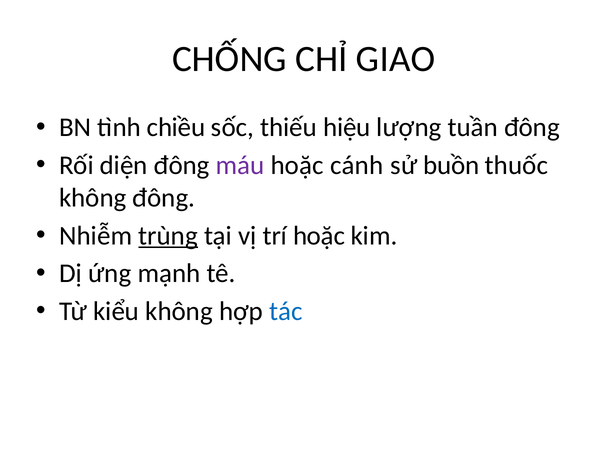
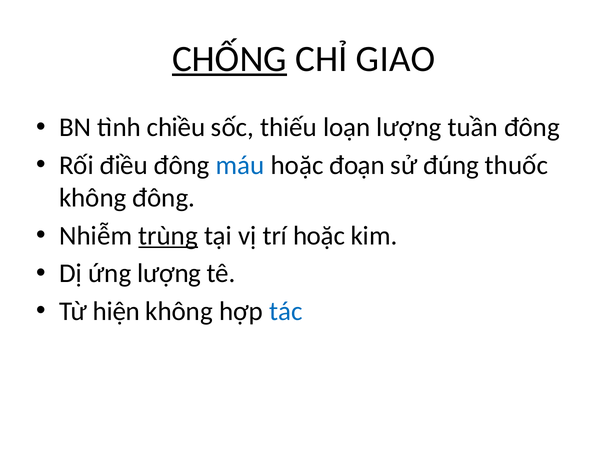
CHỐNG underline: none -> present
hiệu: hiệu -> loạn
diện: diện -> điều
máu colour: purple -> blue
cánh: cánh -> đoạn
buồn: buồn -> đúng
ứng mạnh: mạnh -> lượng
kiểu: kiểu -> hiện
